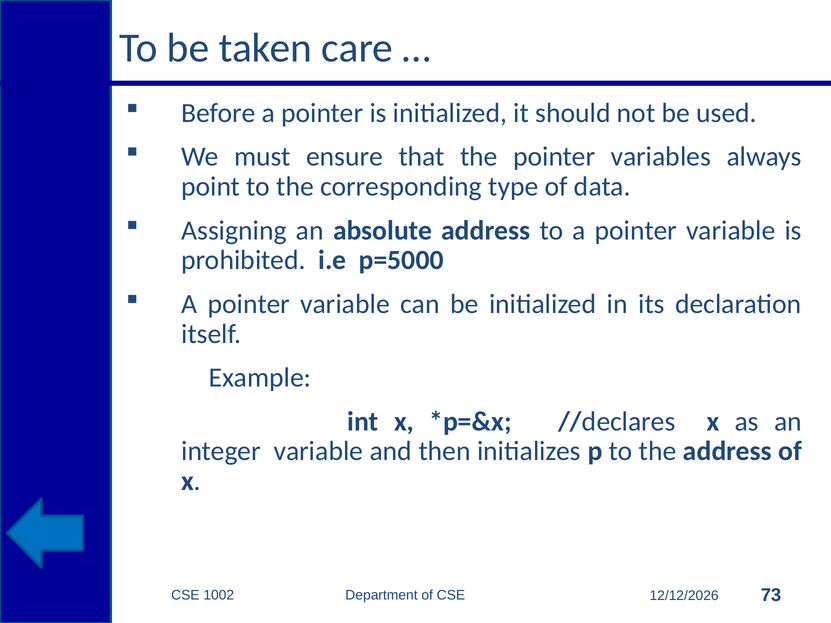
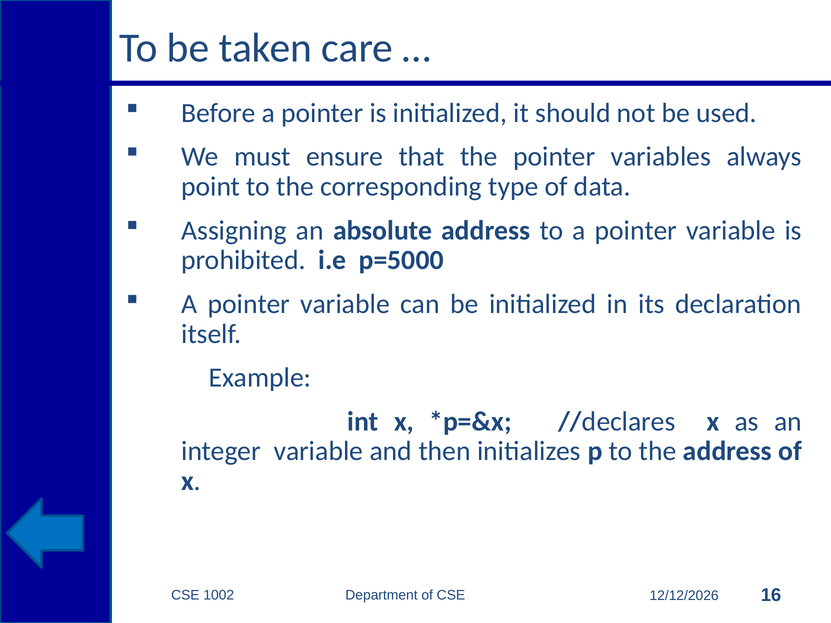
73: 73 -> 16
